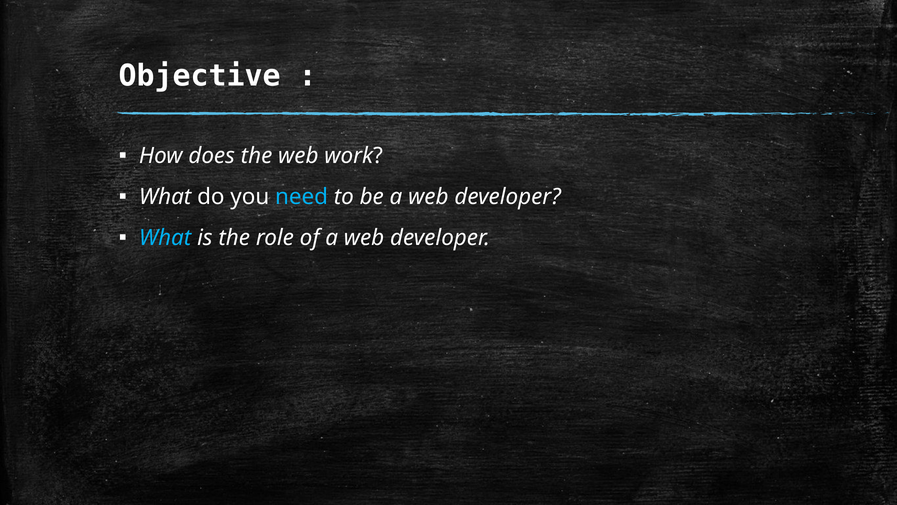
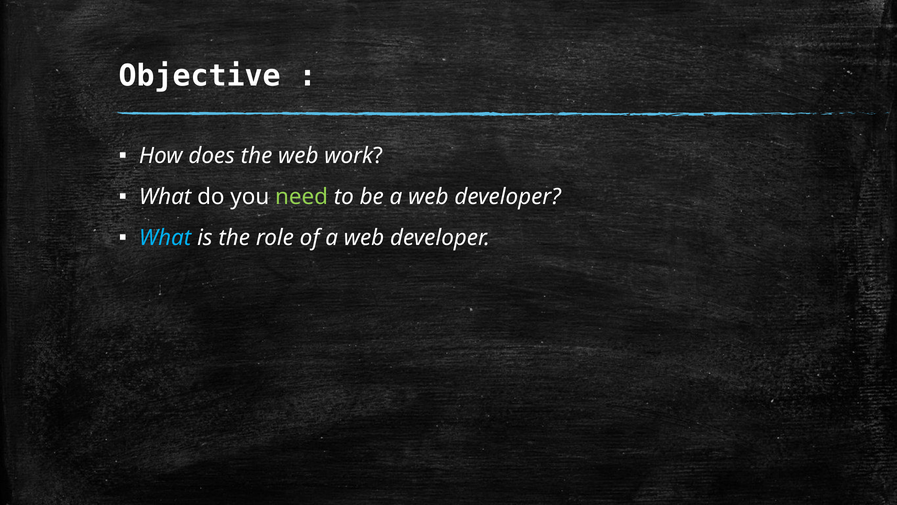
need colour: light blue -> light green
